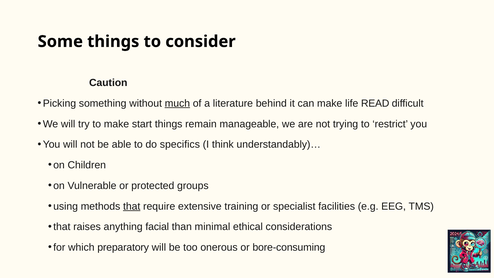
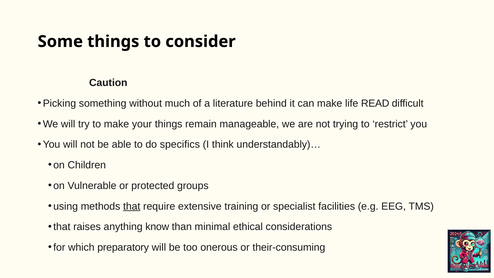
much underline: present -> none
start: start -> your
facial: facial -> know
bore-consuming: bore-consuming -> their-consuming
